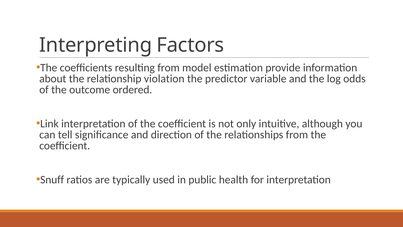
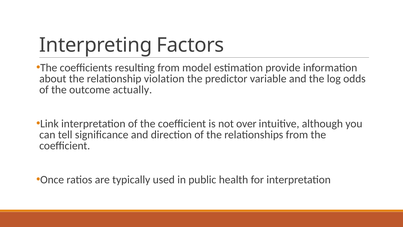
ordered: ordered -> actually
only: only -> over
Snuff: Snuff -> Once
